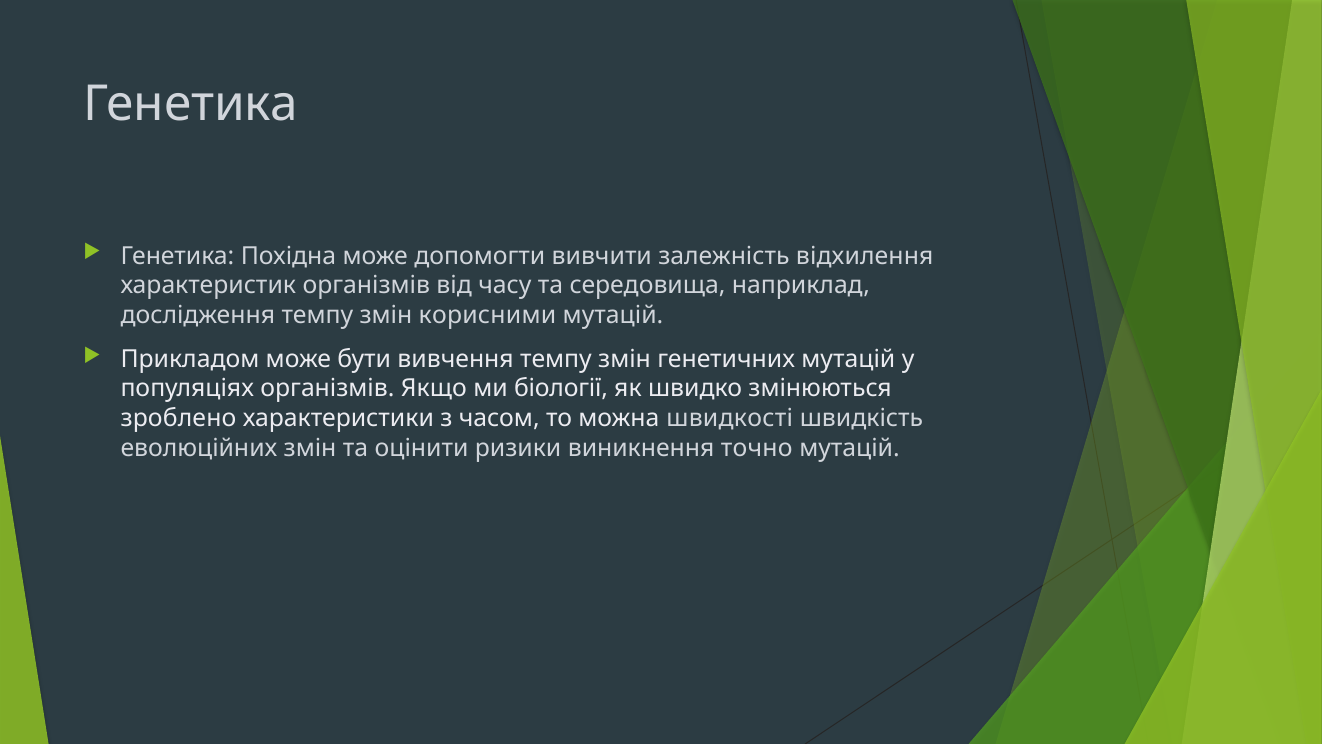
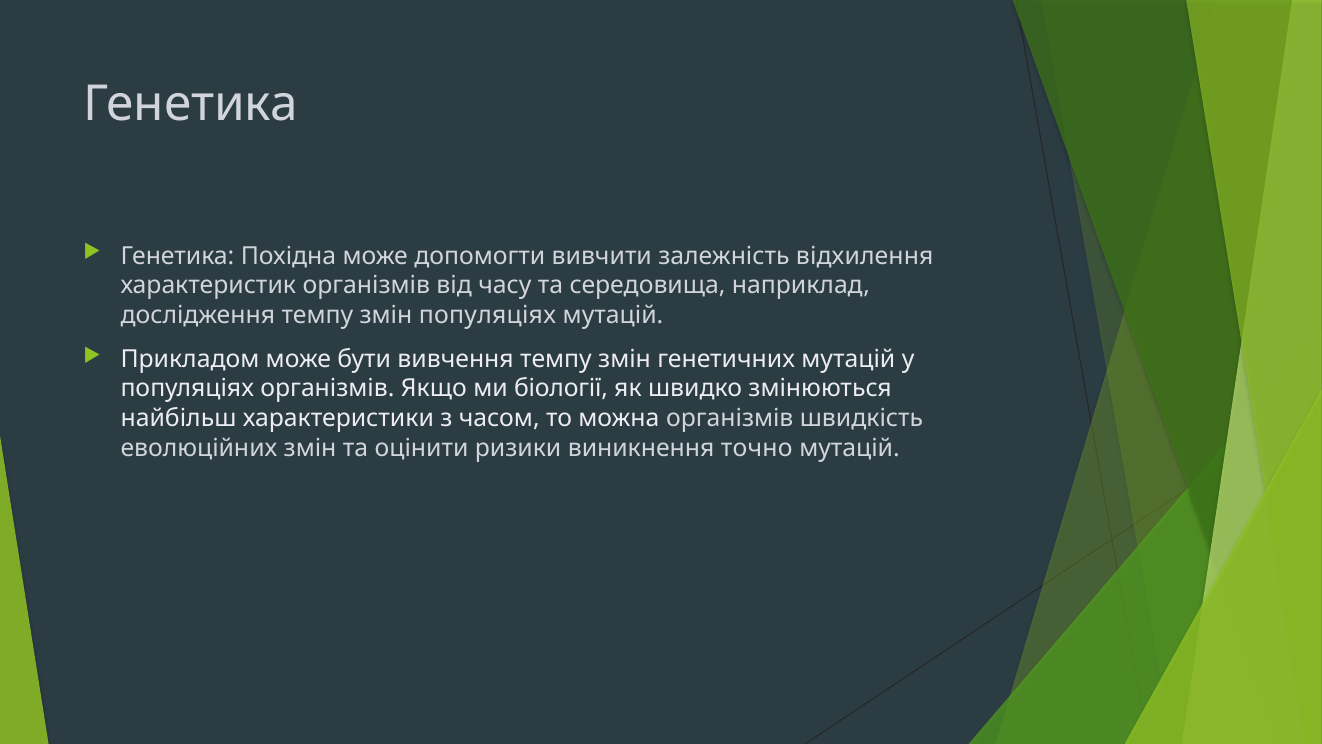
змін корисними: корисними -> популяціях
зроблено: зроблено -> найбільш
можна швидкості: швидкості -> організмів
